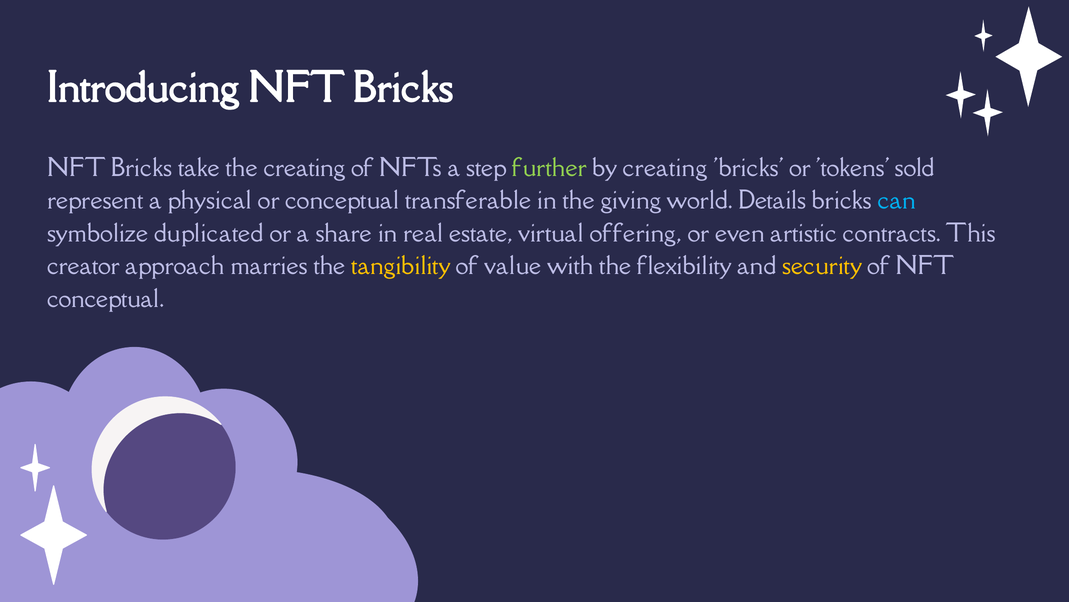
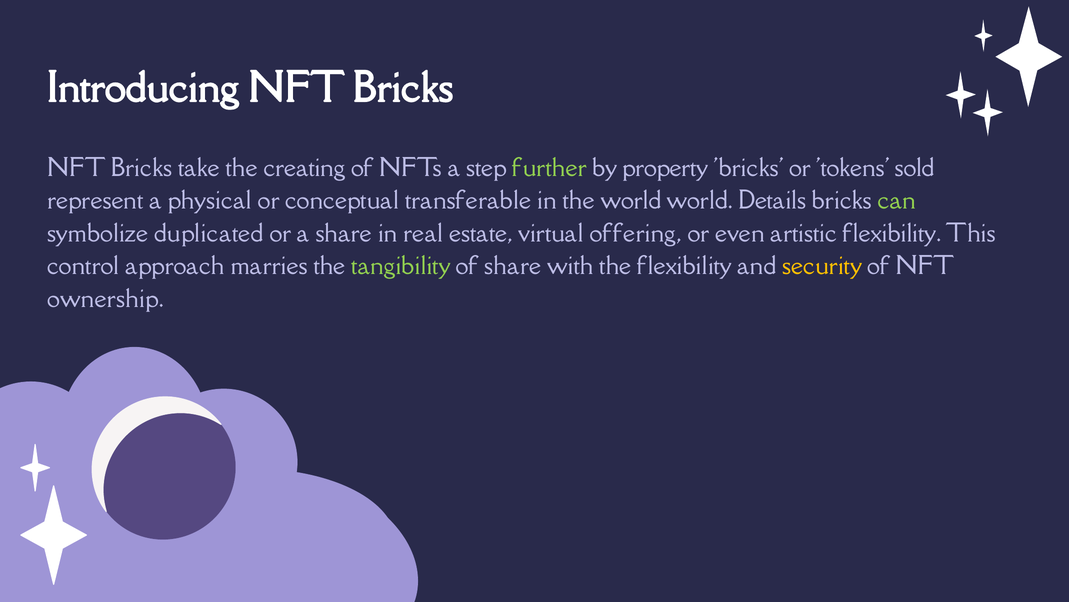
by creating: creating -> property
the giving: giving -> world
can colour: light blue -> light green
artistic contracts: contracts -> flexibility
creator: creator -> control
tangibility colour: yellow -> light green
of value: value -> share
conceptual at (106, 299): conceptual -> ownership
